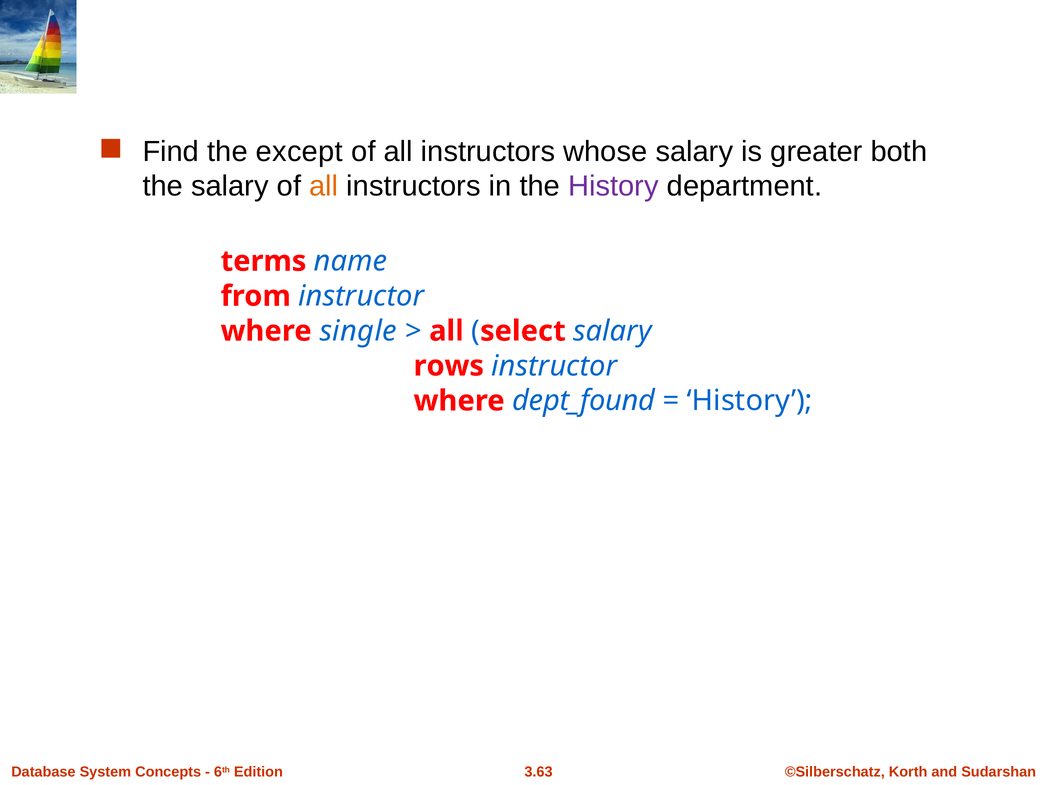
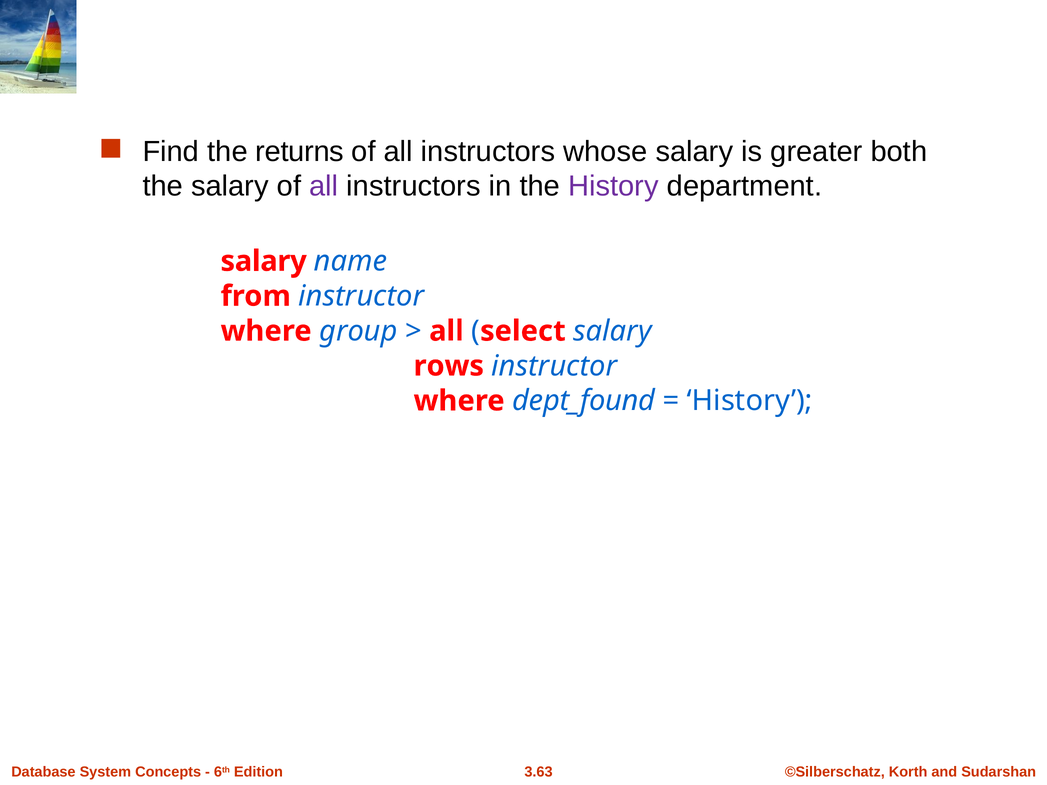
except: except -> returns
all at (324, 186) colour: orange -> purple
terms at (263, 261): terms -> salary
single: single -> group
